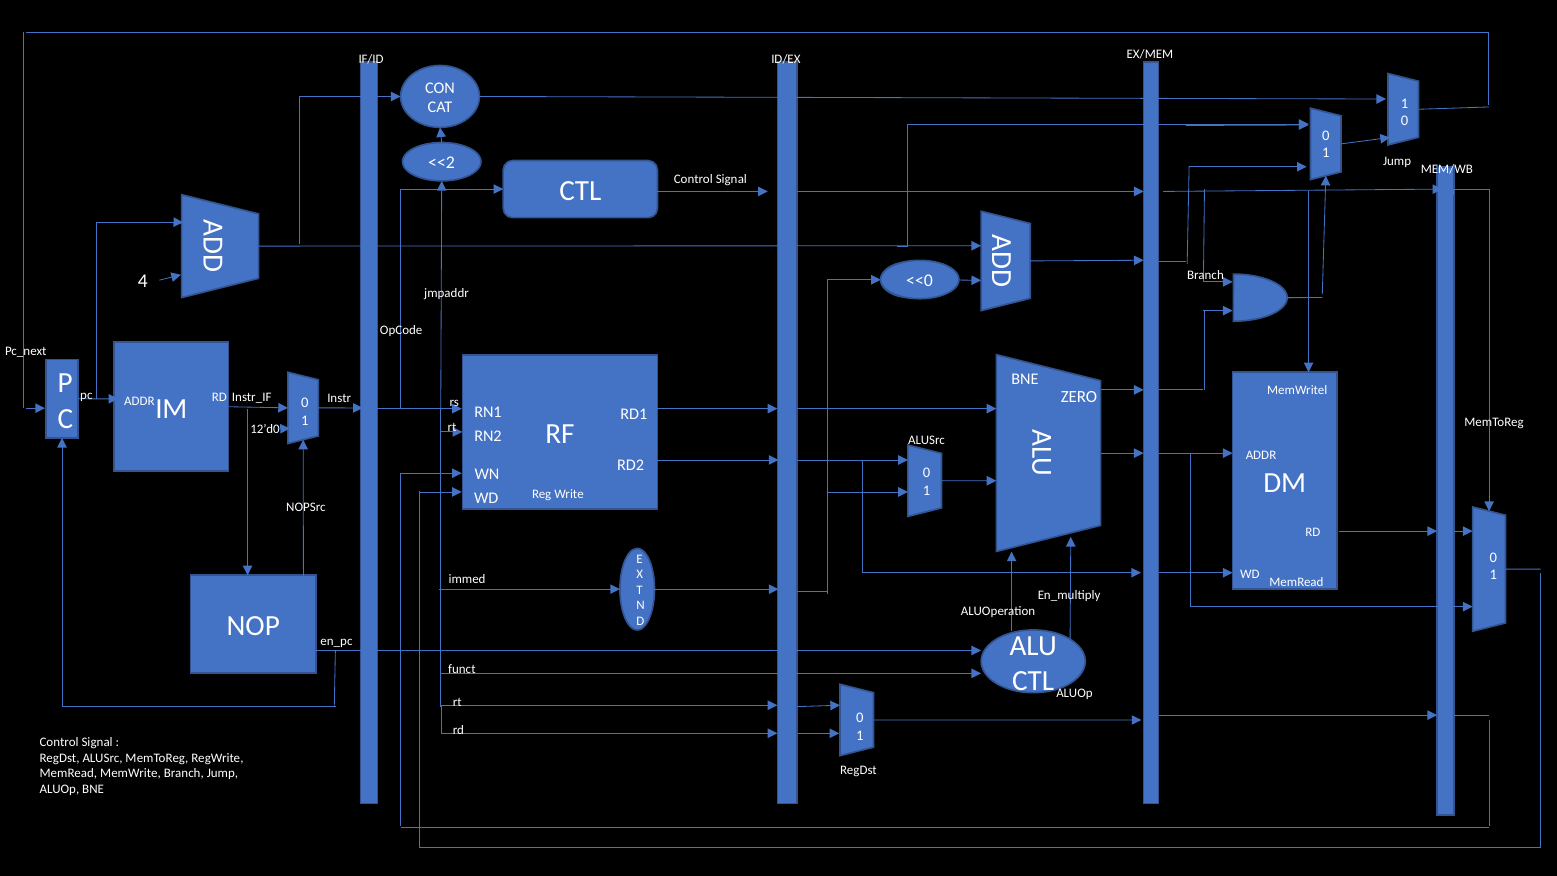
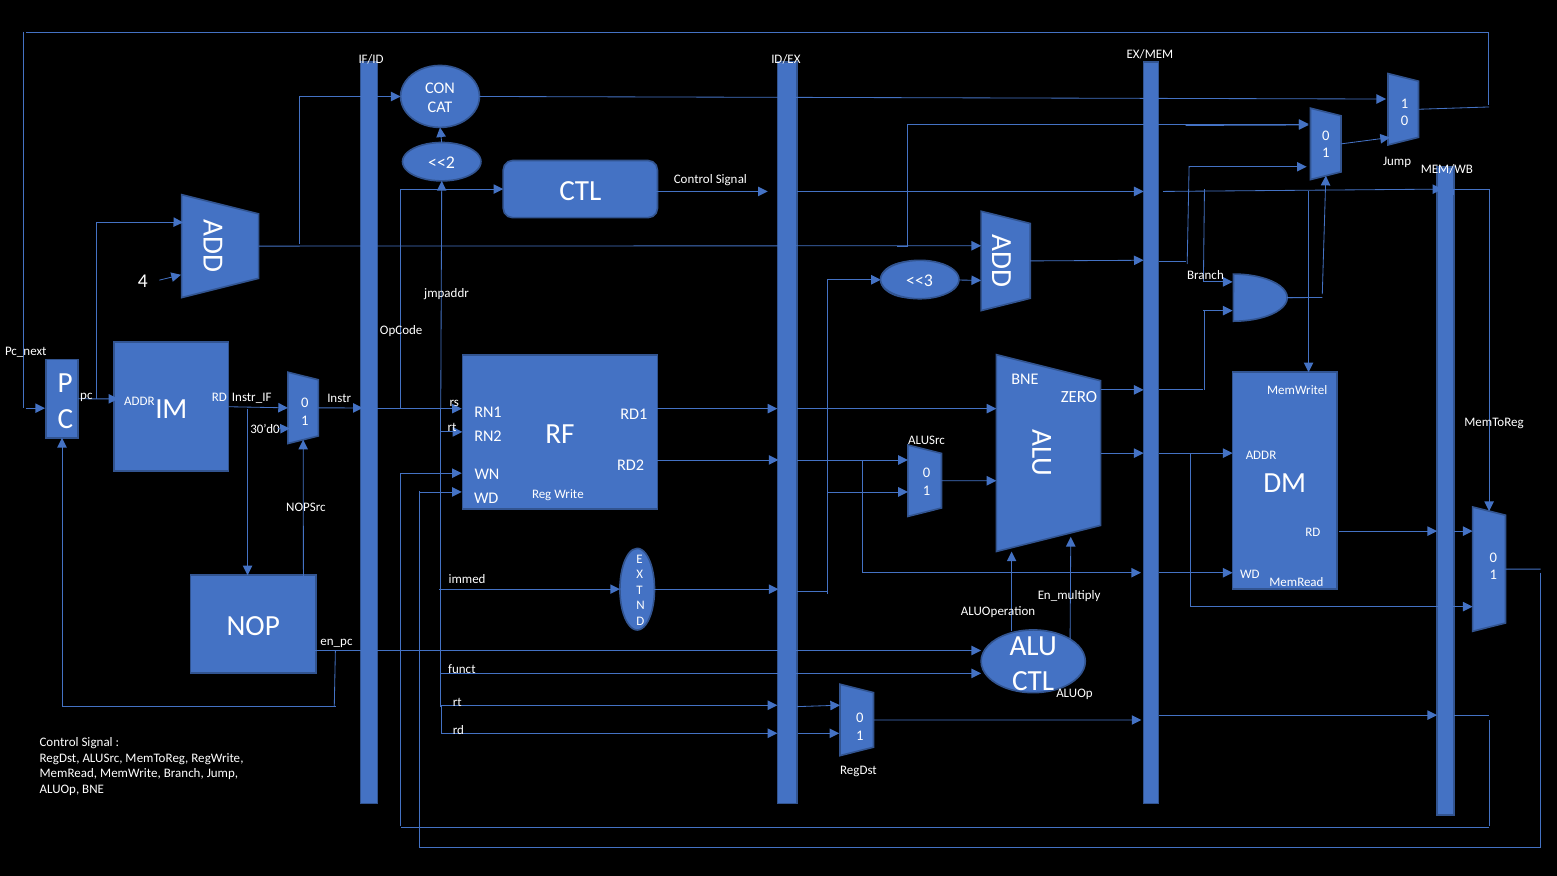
<<0: <<0 -> <<3
12’d0: 12’d0 -> 30’d0
